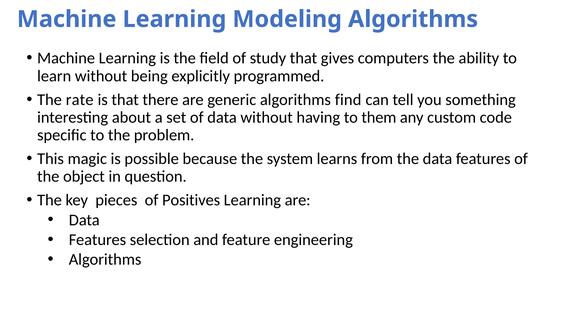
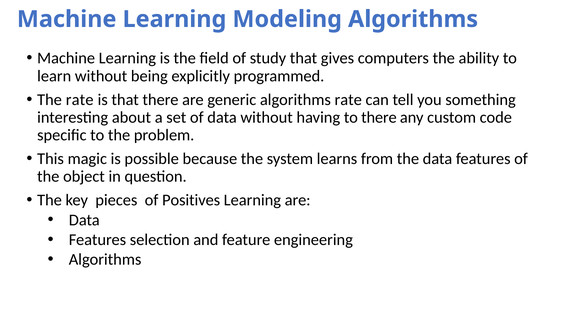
algorithms find: find -> rate
to them: them -> there
